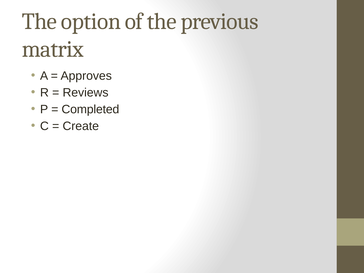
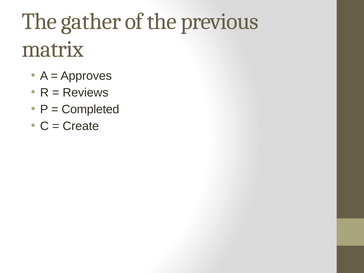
option: option -> gather
